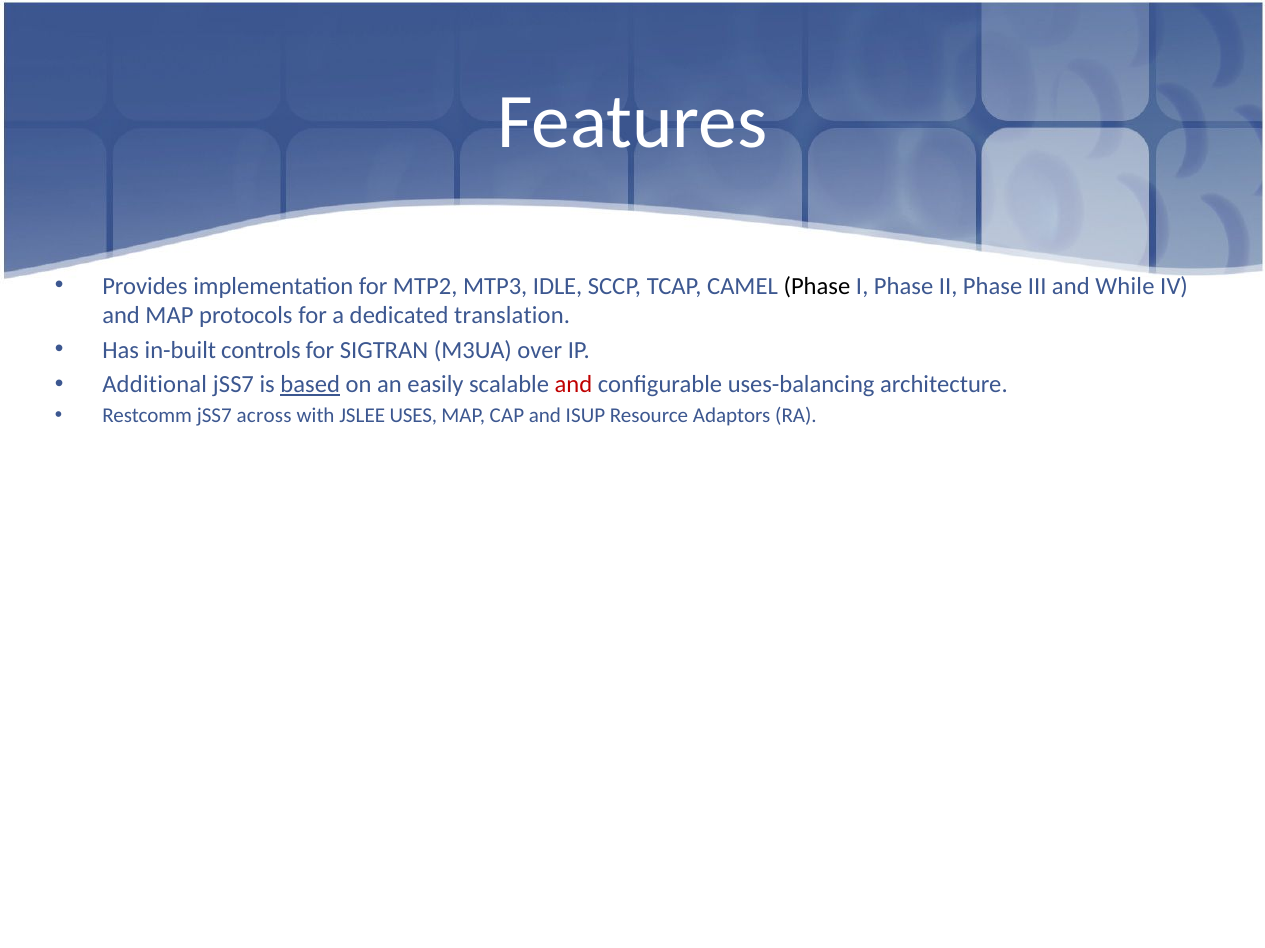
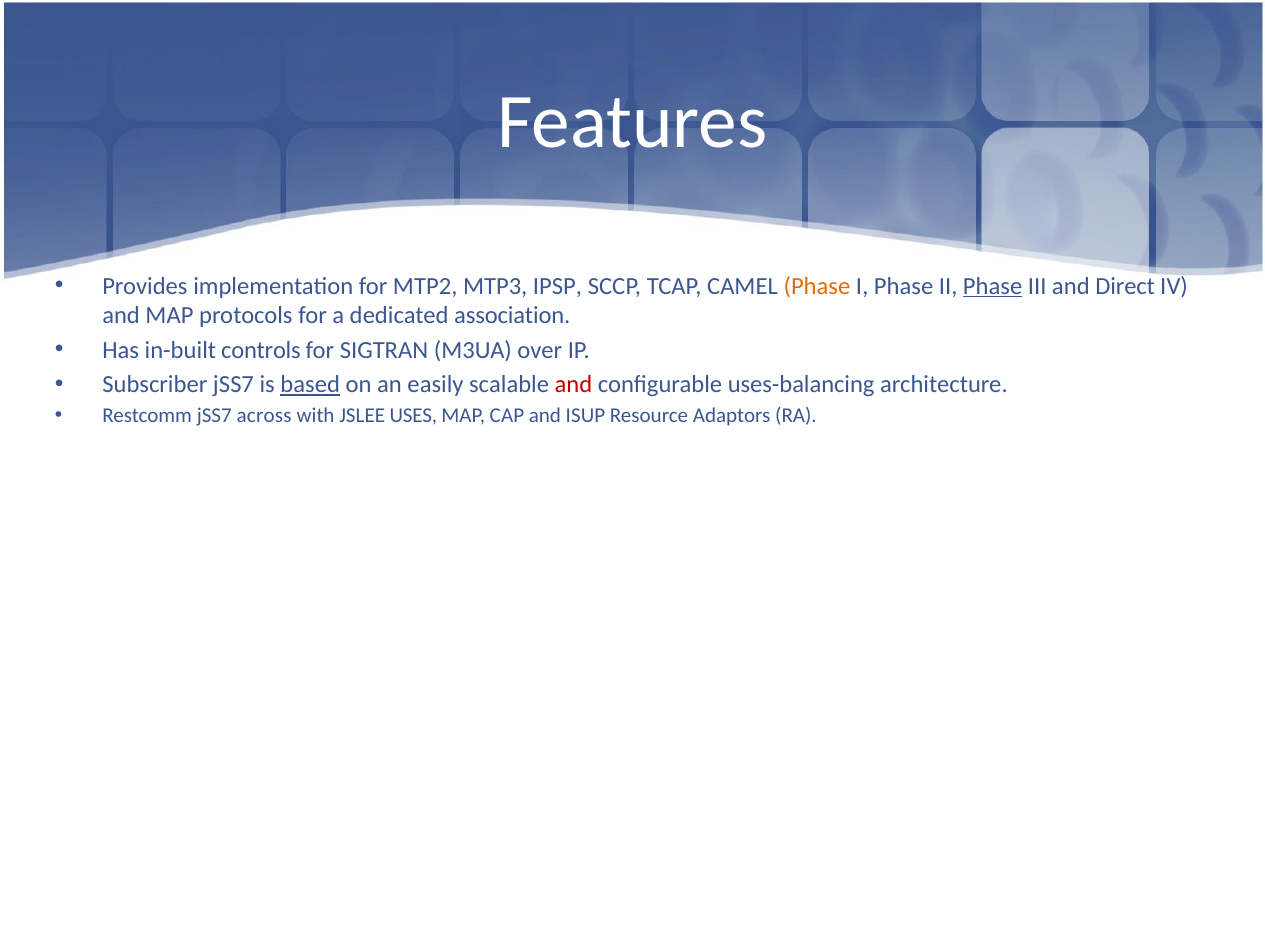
IDLE: IDLE -> IPSP
Phase at (817, 286) colour: black -> orange
Phase at (993, 286) underline: none -> present
While: While -> Direct
translation: translation -> association
Additional: Additional -> Subscriber
